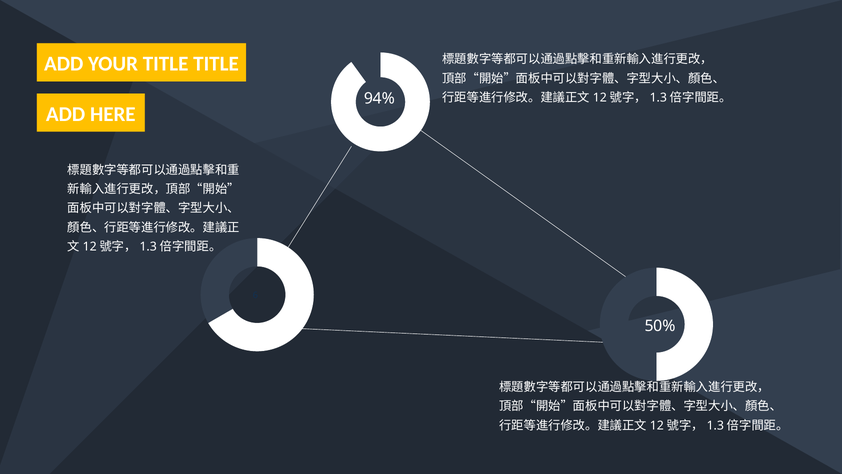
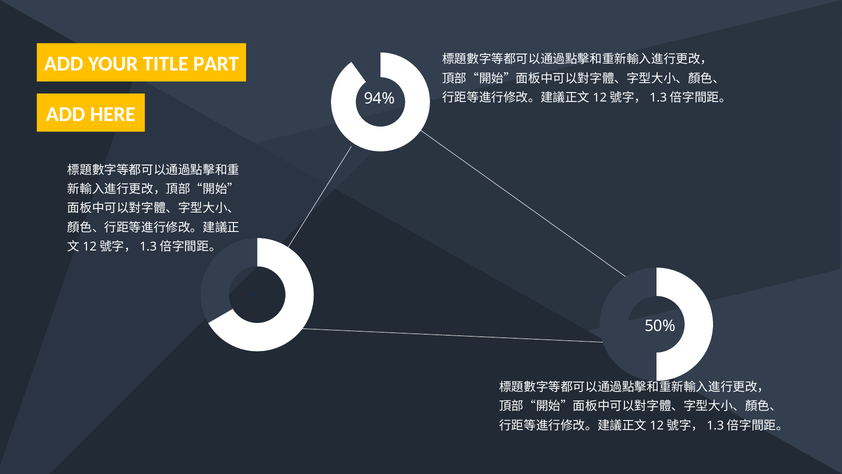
TITLE TITLE: TITLE -> PART
